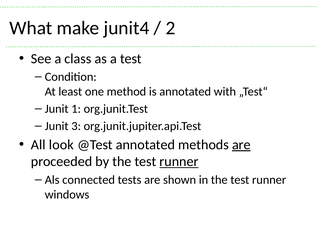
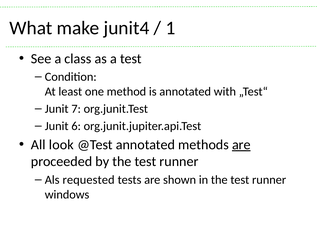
2: 2 -> 1
1: 1 -> 7
3: 3 -> 6
runner at (179, 162) underline: present -> none
connected: connected -> requested
